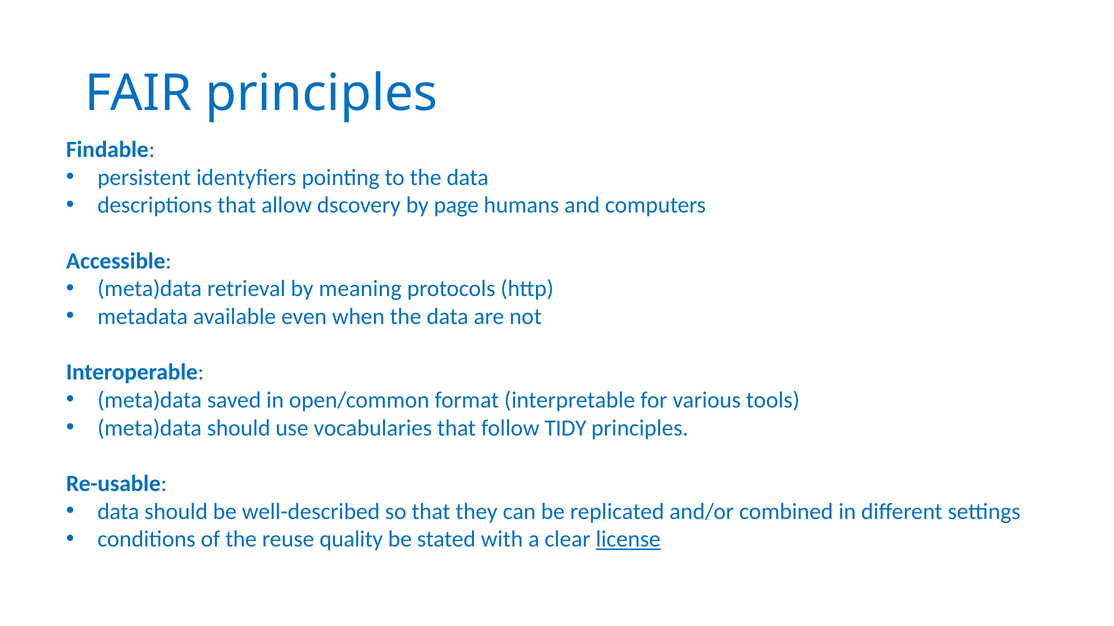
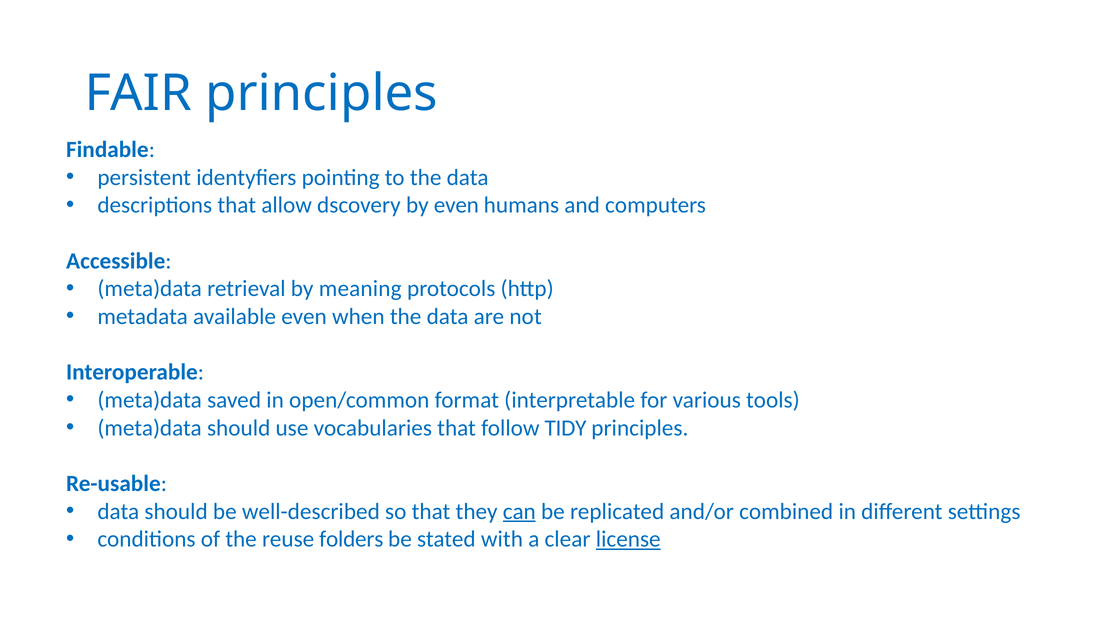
by page: page -> even
can underline: none -> present
quality: quality -> folders
